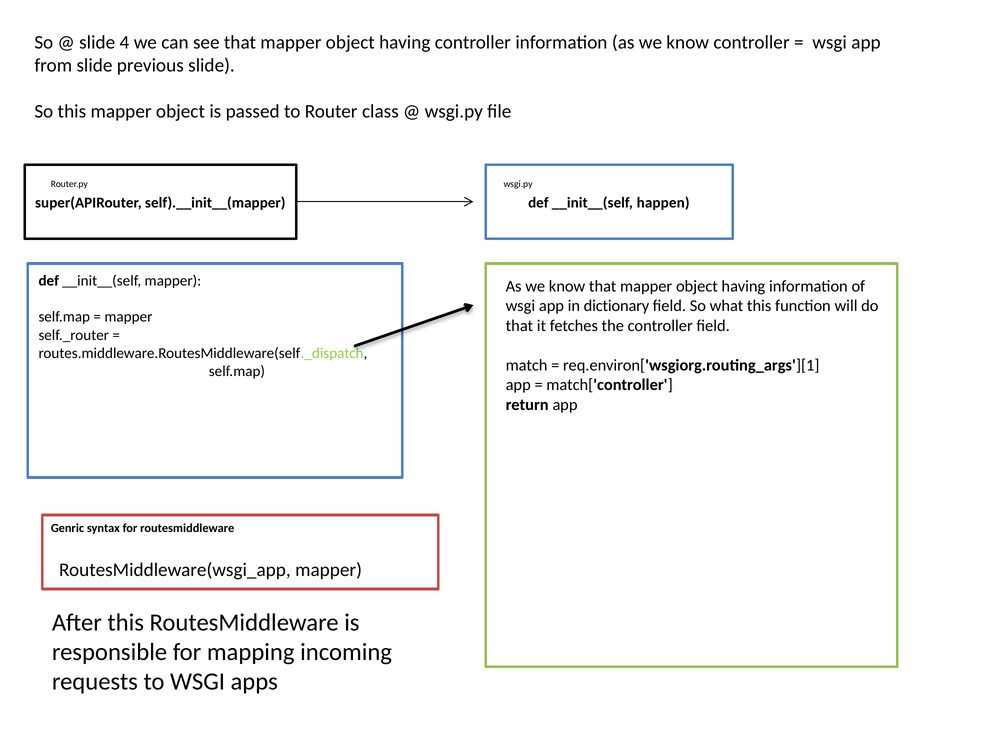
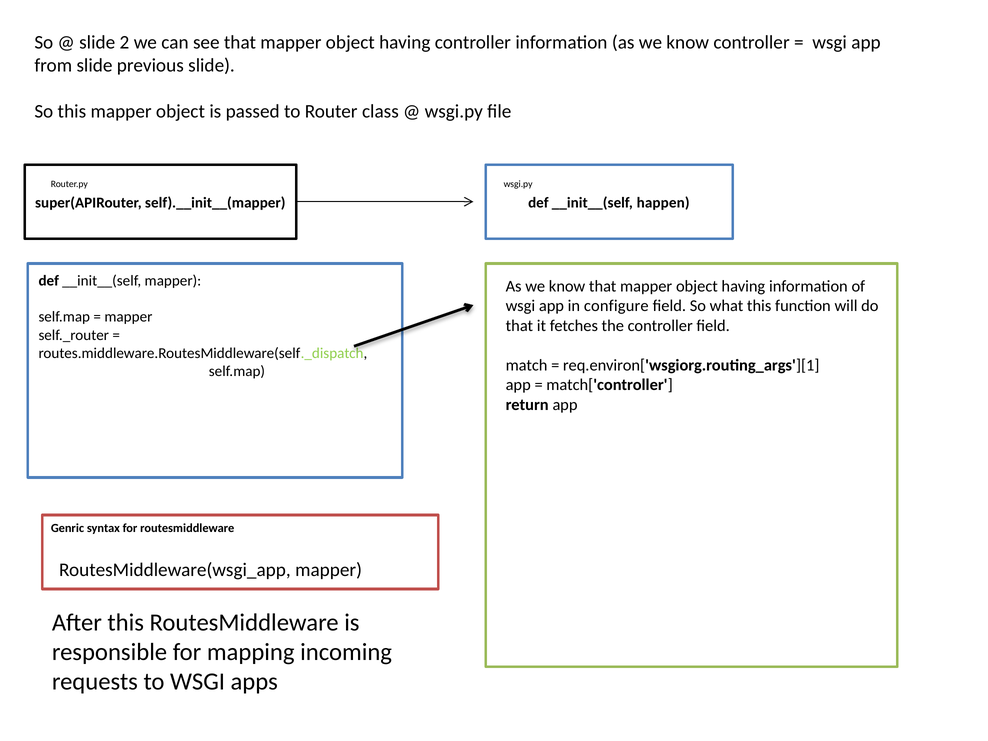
4: 4 -> 2
dictionary: dictionary -> configure
